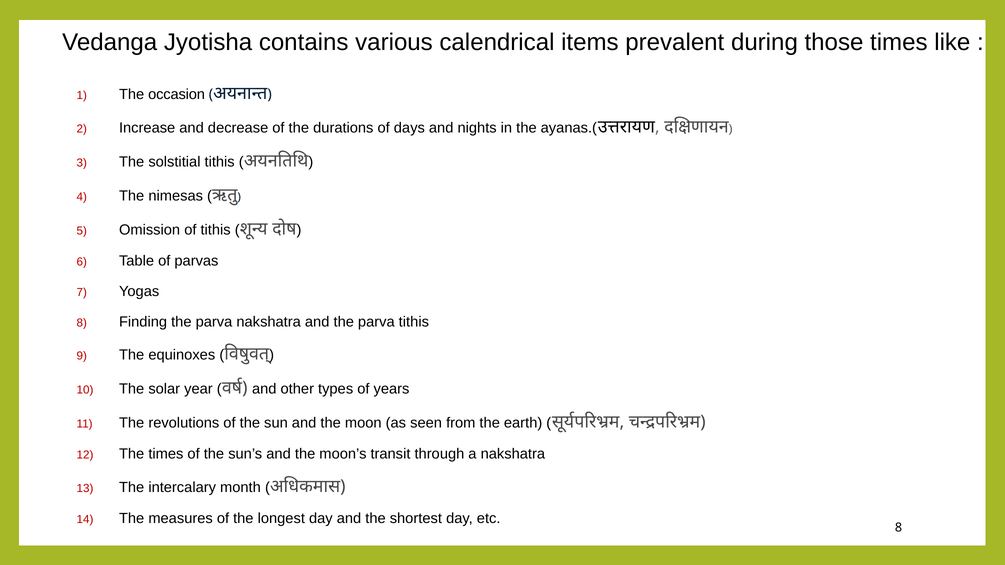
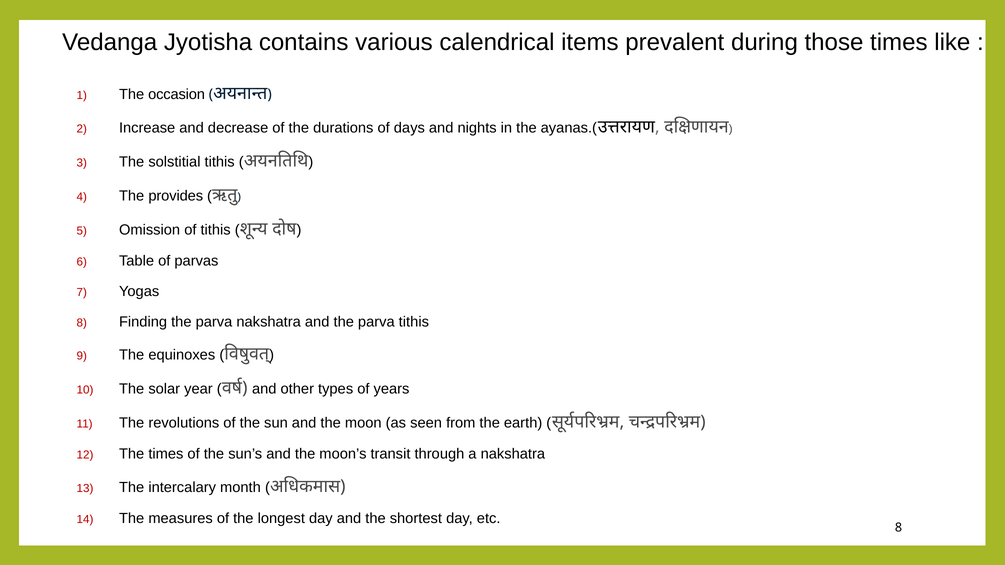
nimesas: nimesas -> provides
